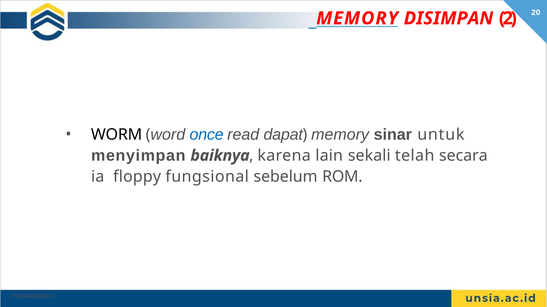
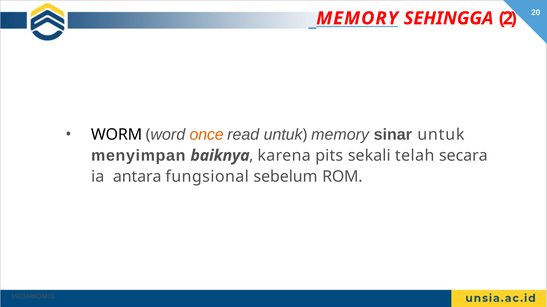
DISIMPAN: DISIMPAN -> SEHINGGA
once colour: blue -> orange
read dapat: dapat -> untuk
lain: lain -> pits
floppy: floppy -> antara
